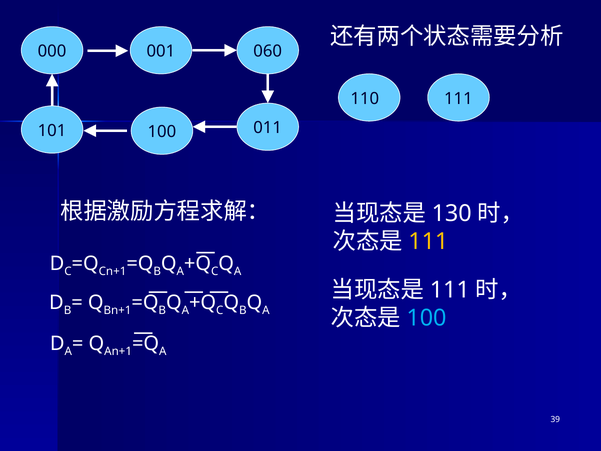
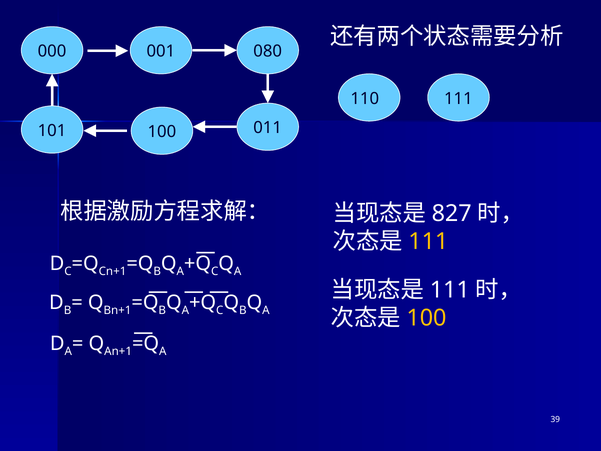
060: 060 -> 080
130: 130 -> 827
100 at (426, 318) colour: light blue -> yellow
